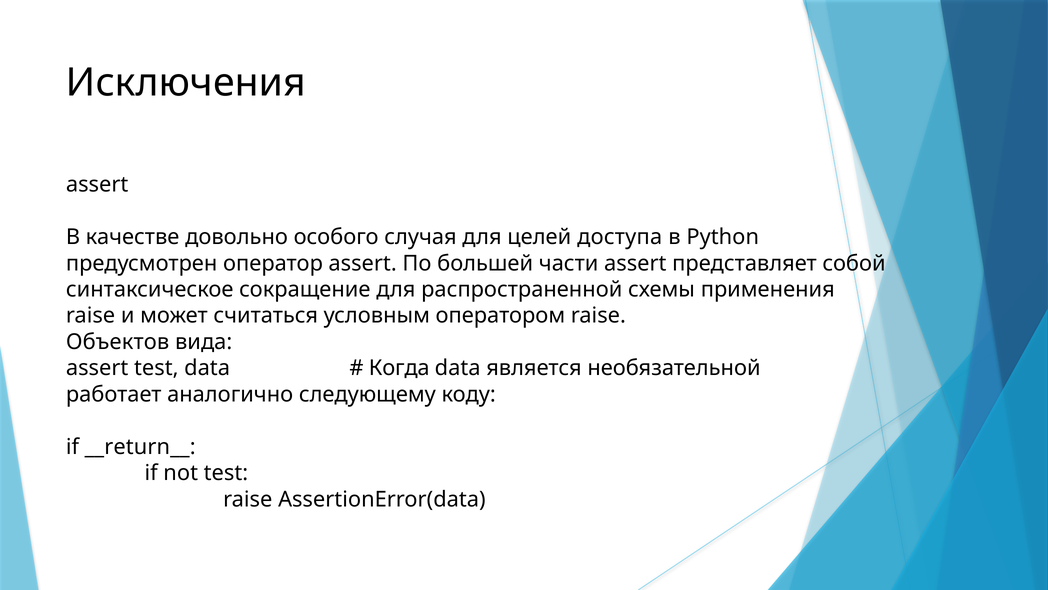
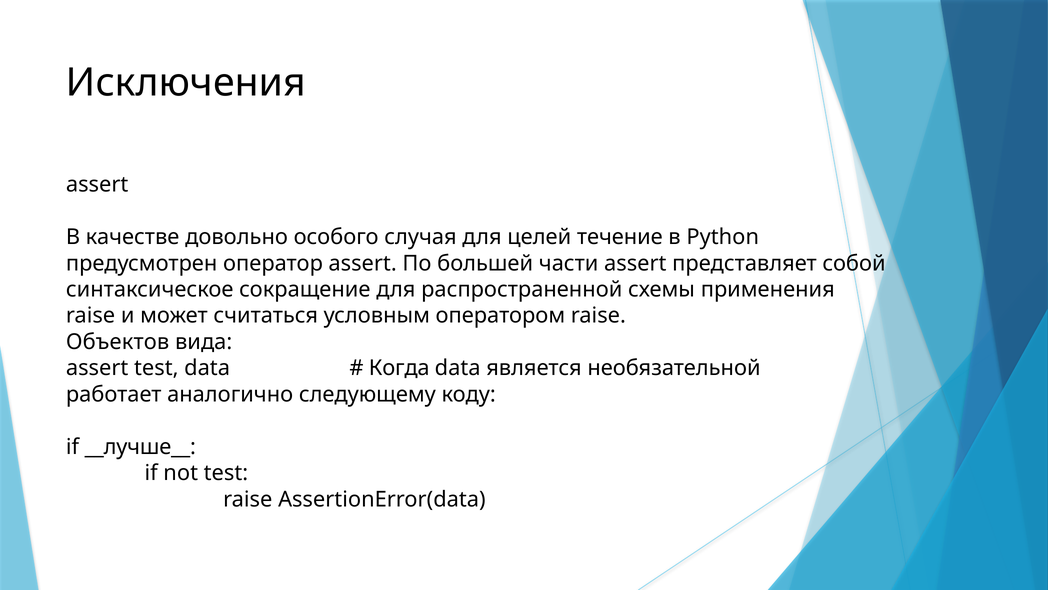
доступа: доступа -> течение
__return__: __return__ -> __лучше__
